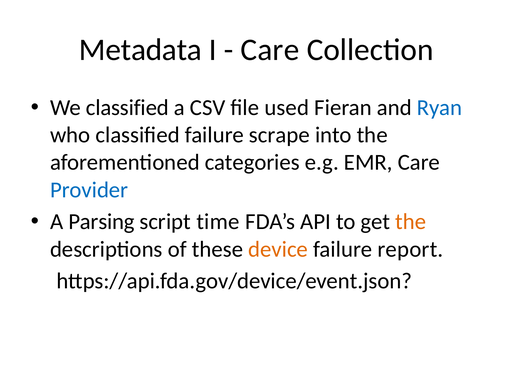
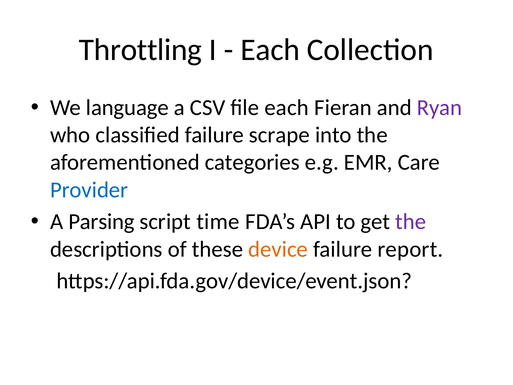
Metadata: Metadata -> Throttling
Care at (270, 50): Care -> Each
We classified: classified -> language
file used: used -> each
Ryan colour: blue -> purple
the at (411, 222) colour: orange -> purple
